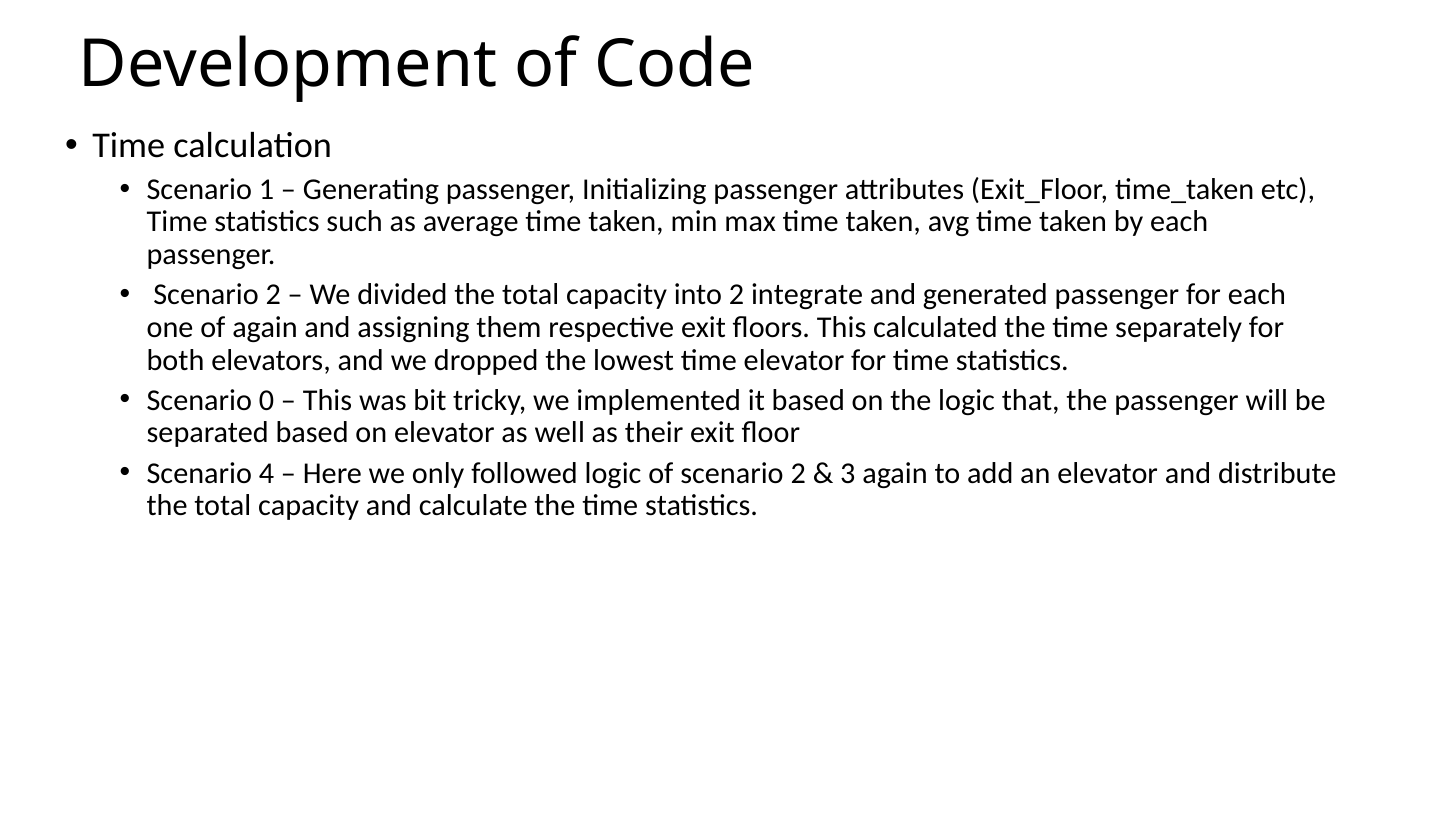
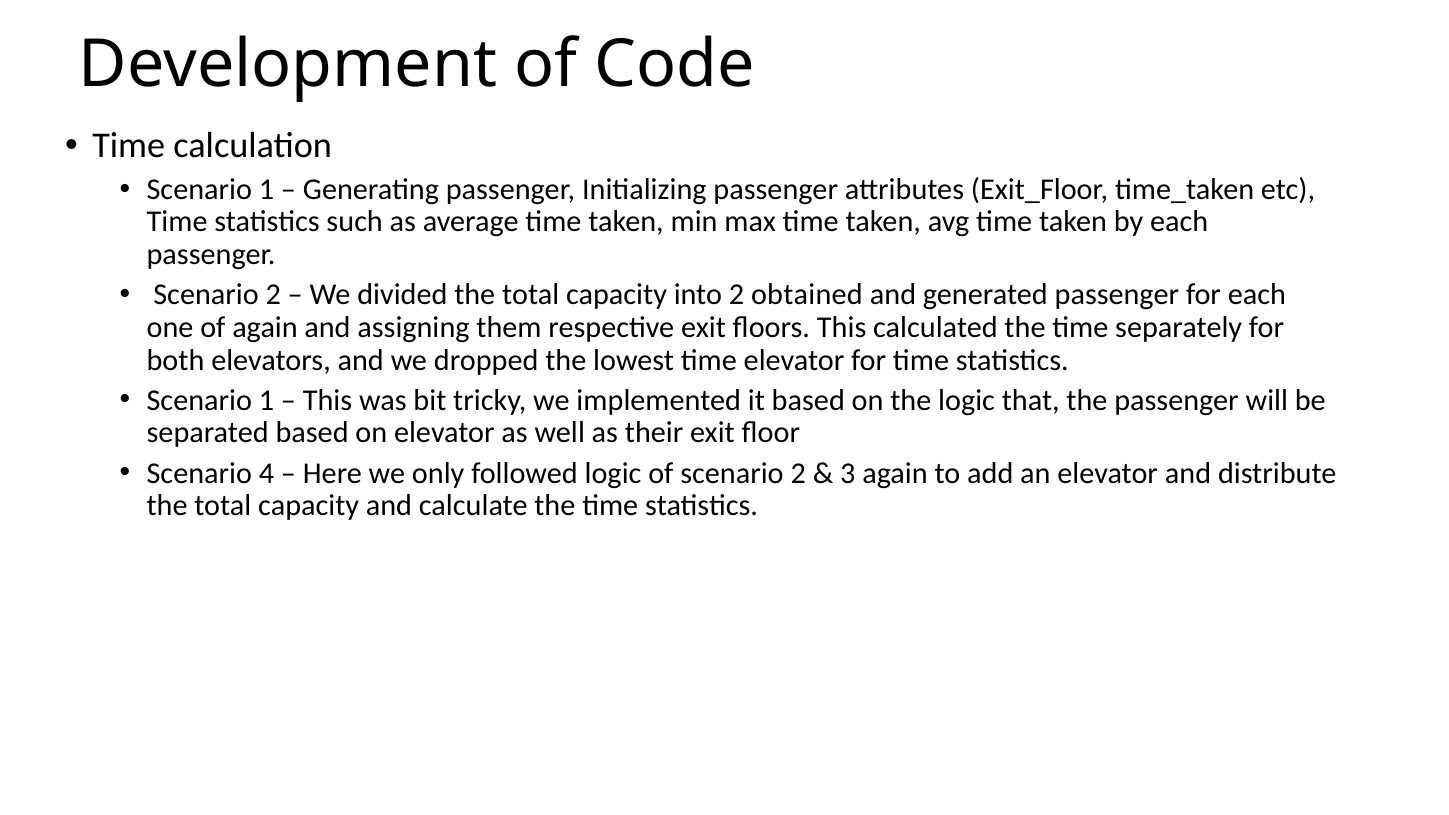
integrate: integrate -> obtained
0 at (267, 400): 0 -> 1
